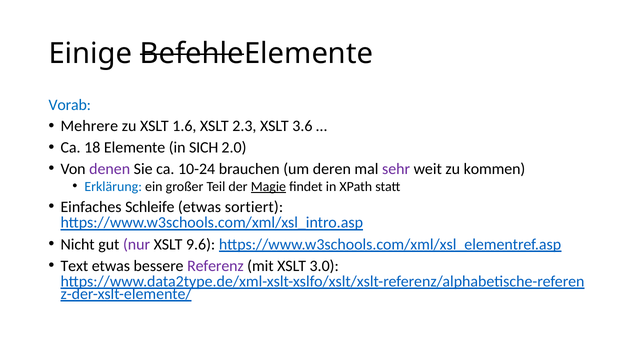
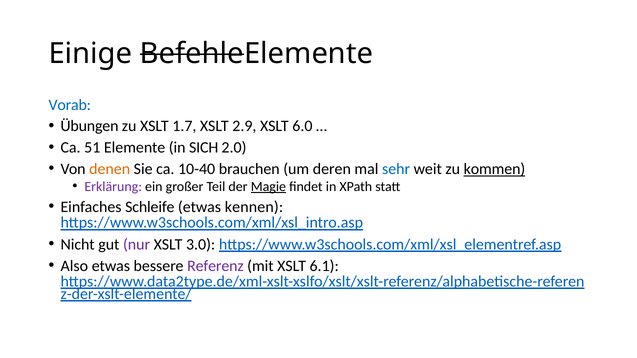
Mehrere: Mehrere -> Übungen
1.6: 1.6 -> 1.7
2.3: 2.3 -> 2.9
3.6: 3.6 -> 6.0
18: 18 -> 51
denen colour: purple -> orange
10-24: 10-24 -> 10-40
sehr colour: purple -> blue
kommen underline: none -> present
Erklärung colour: blue -> purple
sortiert: sortiert -> kennen
9.6: 9.6 -> 3.0
Text: Text -> Also
3.0: 3.0 -> 6.1
